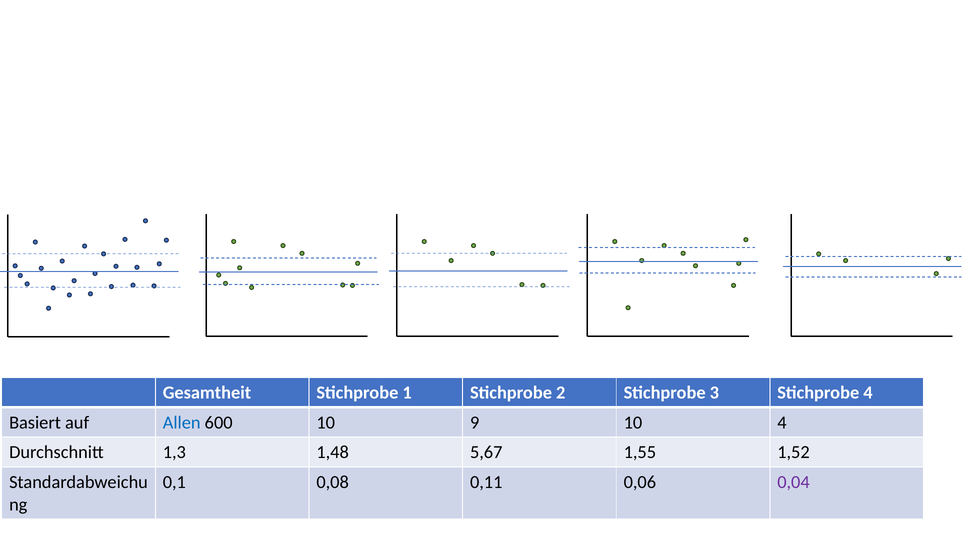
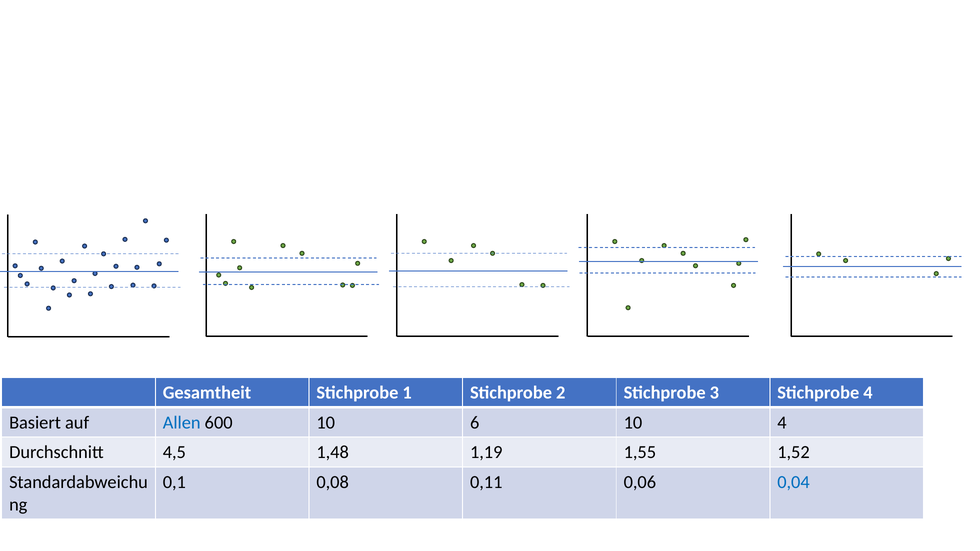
9: 9 -> 6
1,3: 1,3 -> 4,5
5,67: 5,67 -> 1,19
0,04 colour: purple -> blue
